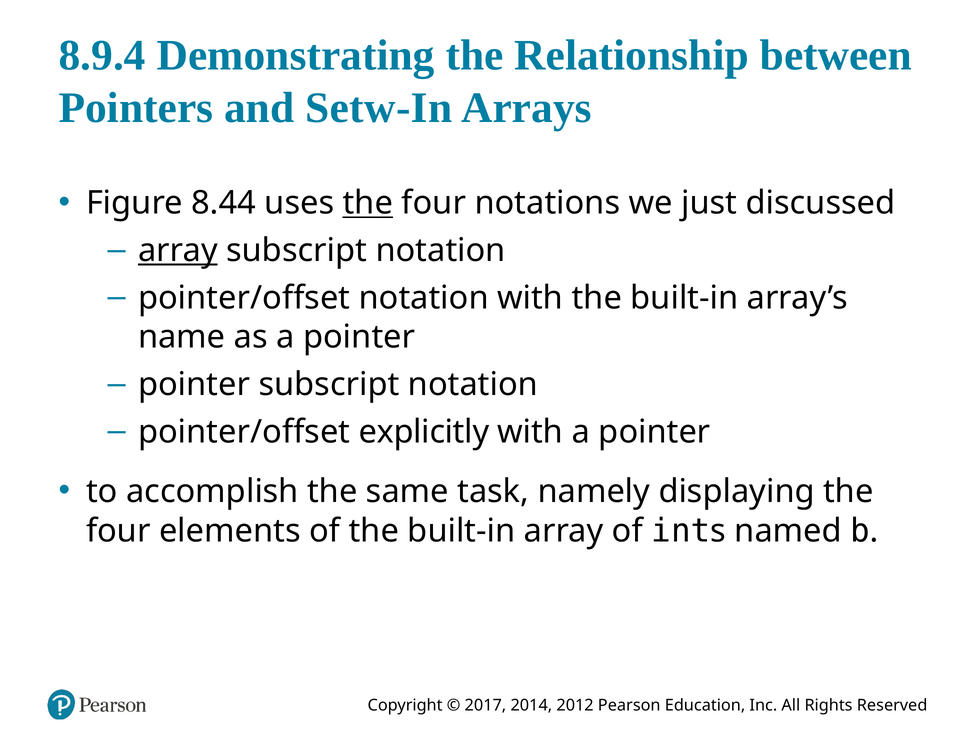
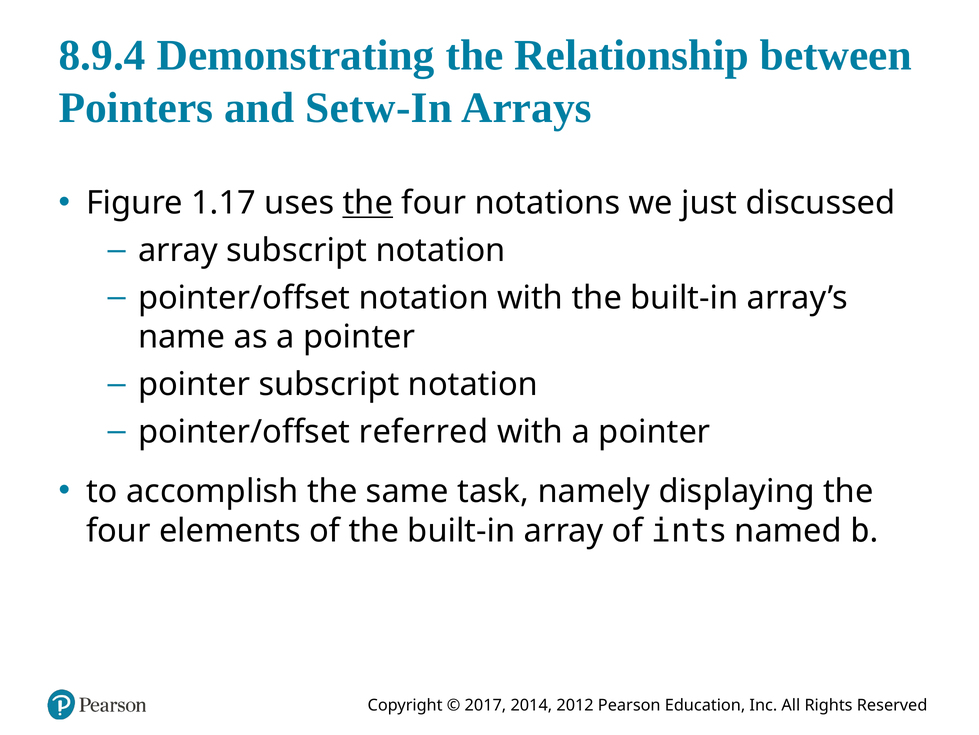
8.44: 8.44 -> 1.17
array at (178, 250) underline: present -> none
explicitly: explicitly -> referred
